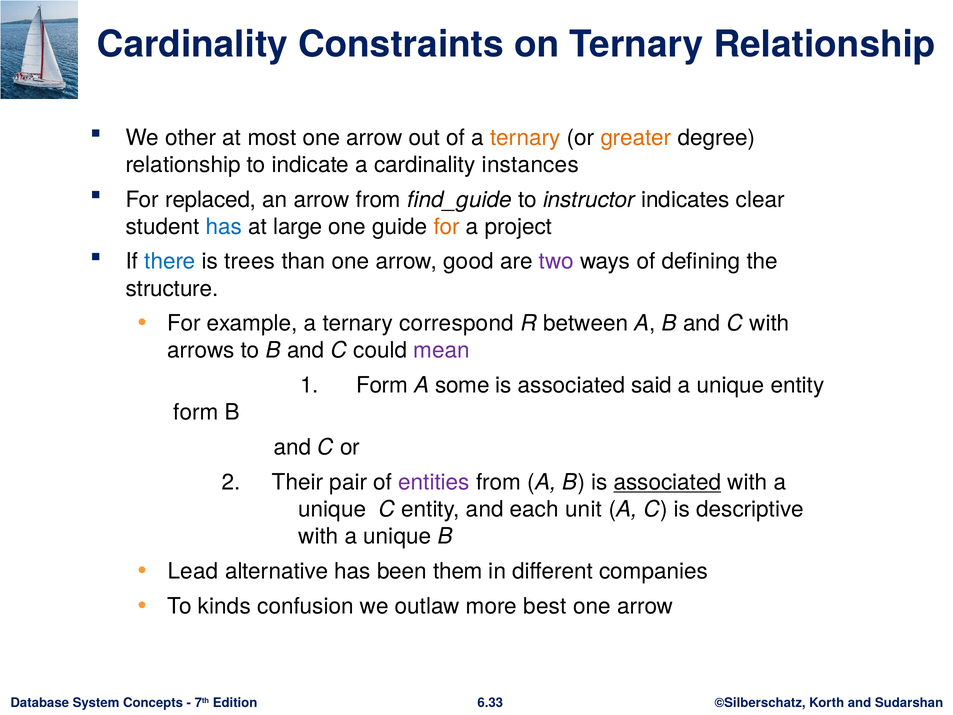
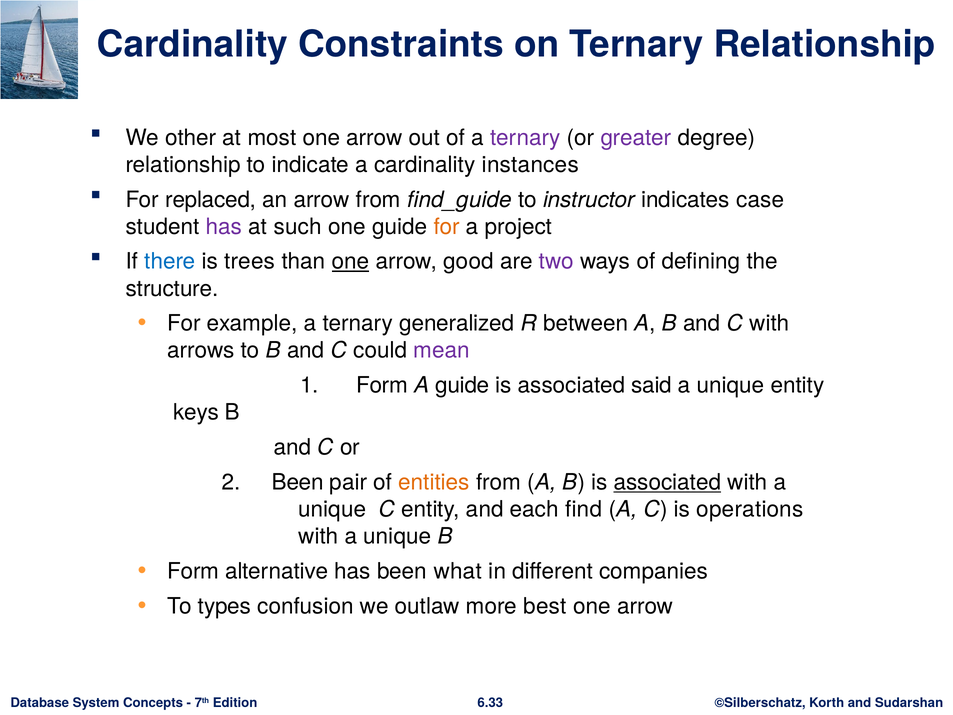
ternary at (525, 138) colour: orange -> purple
greater colour: orange -> purple
clear: clear -> case
has at (224, 227) colour: blue -> purple
large: large -> such
one at (350, 261) underline: none -> present
correspond: correspond -> generalized
A some: some -> guide
form at (196, 412): form -> keys
2 Their: Their -> Been
entities colour: purple -> orange
unit: unit -> find
descriptive: descriptive -> operations
Lead at (193, 571): Lead -> Form
them: them -> what
kinds: kinds -> types
